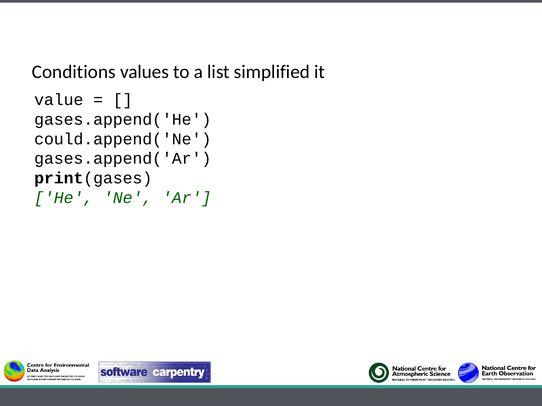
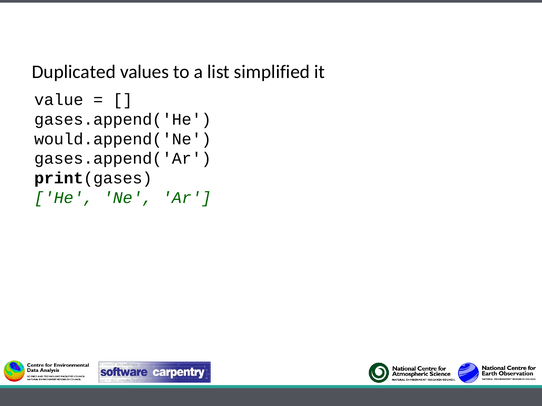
Conditions: Conditions -> Duplicated
could.append('Ne: could.append('Ne -> would.append('Ne
